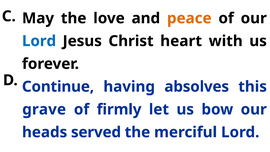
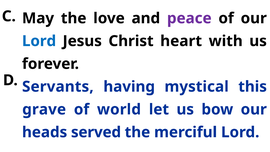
peace colour: orange -> purple
Continue: Continue -> Servants
absolves: absolves -> mystical
firmly: firmly -> world
